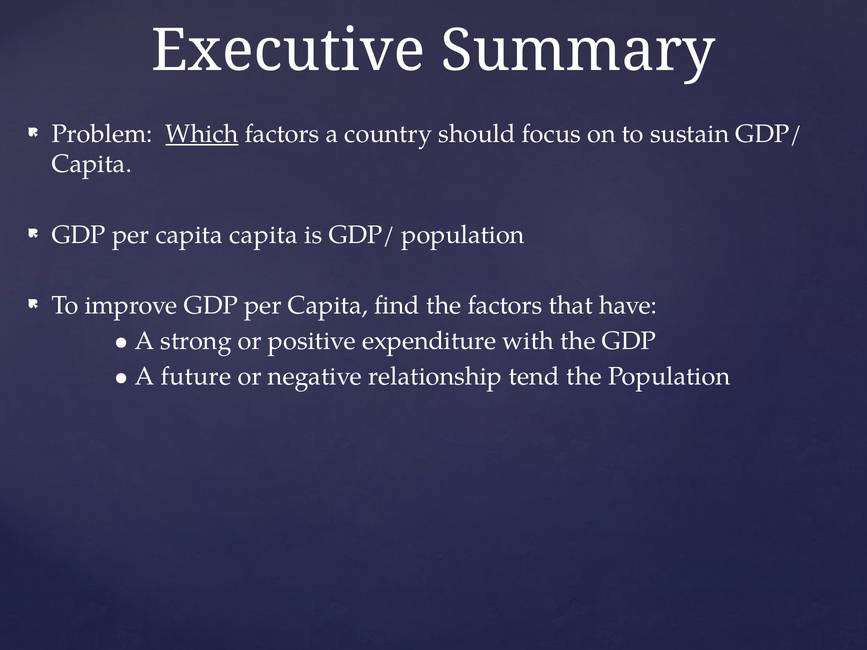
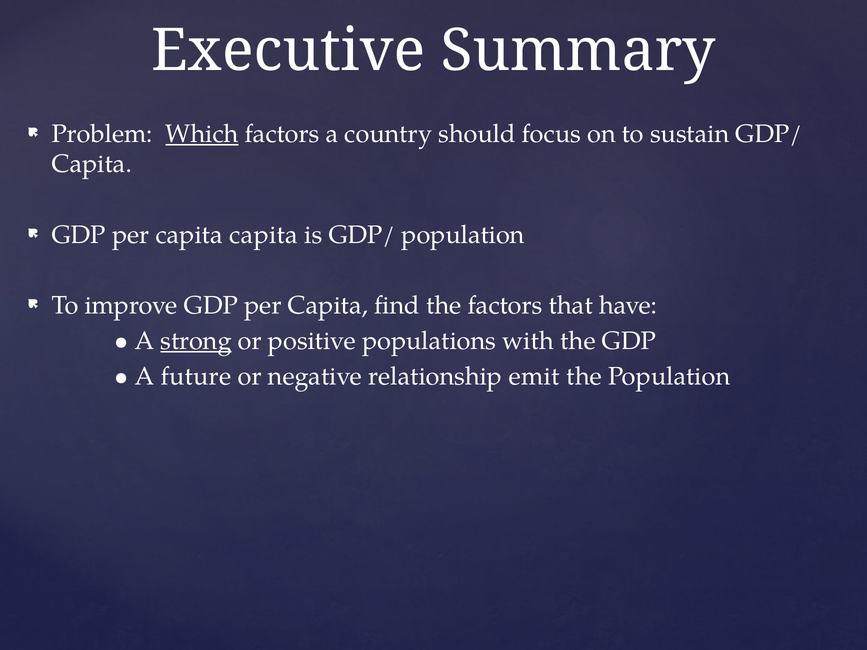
strong underline: none -> present
expenditure: expenditure -> populations
tend: tend -> emit
